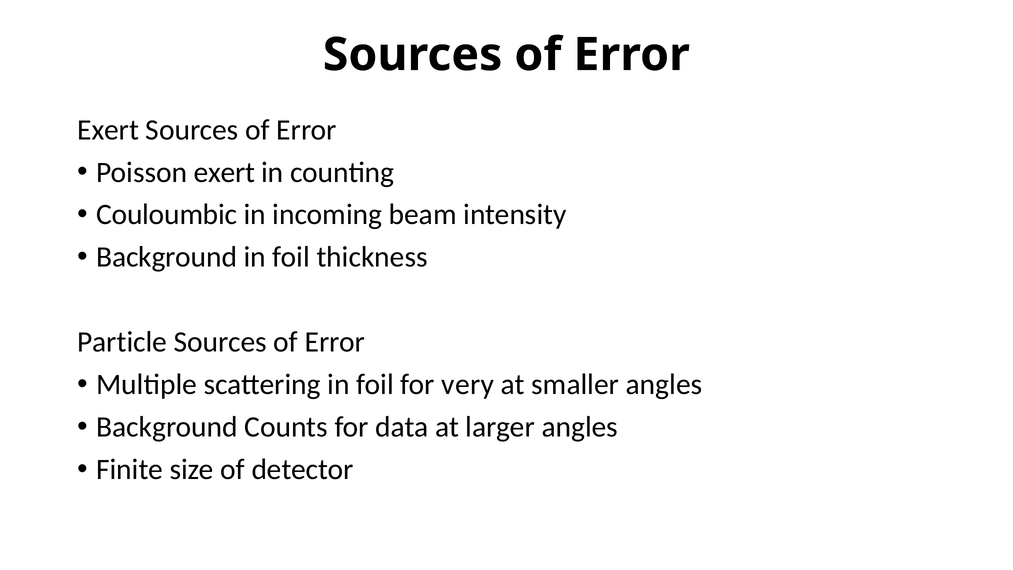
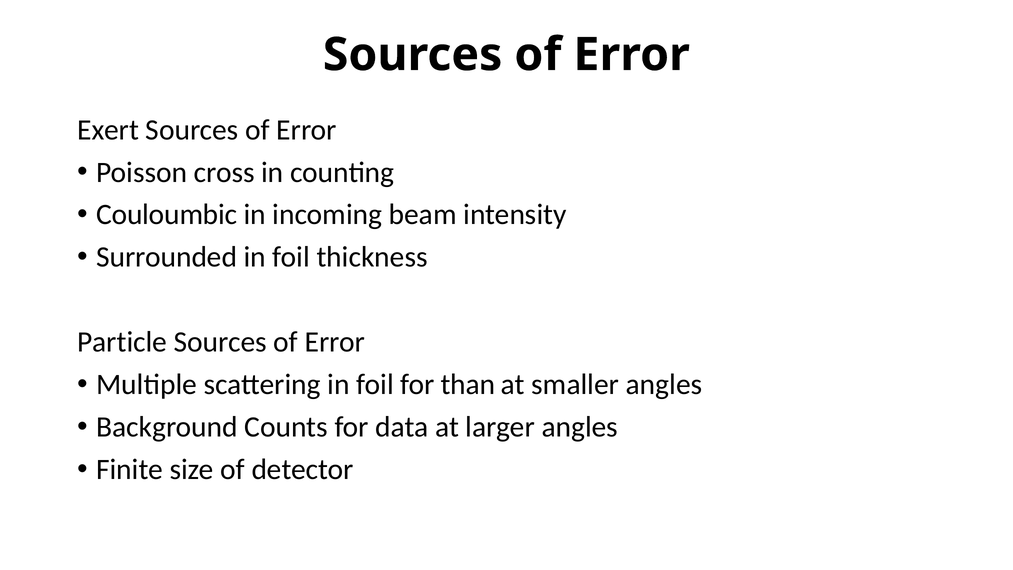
Poisson exert: exert -> cross
Background at (167, 257): Background -> Surrounded
very: very -> than
